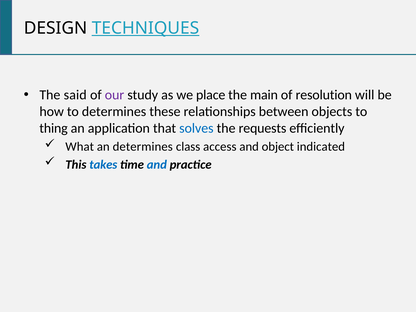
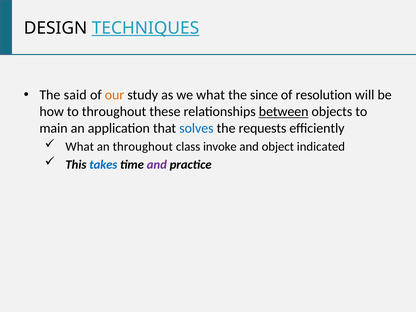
our colour: purple -> orange
we place: place -> what
main: main -> since
to determines: determines -> throughout
between underline: none -> present
thing: thing -> main
an determines: determines -> throughout
access: access -> invoke
and at (157, 164) colour: blue -> purple
